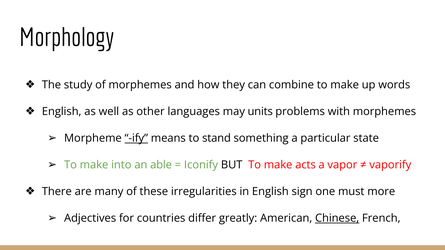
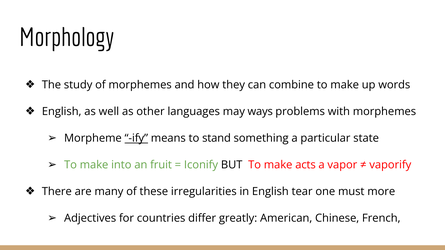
units: units -> ways
able: able -> fruit
sign: sign -> tear
Chinese underline: present -> none
